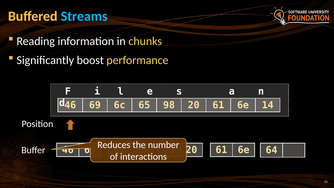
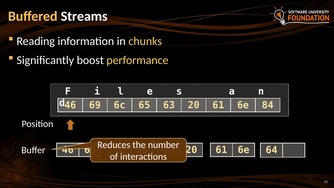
Streams colour: light blue -> white
98: 98 -> 63
14: 14 -> 84
